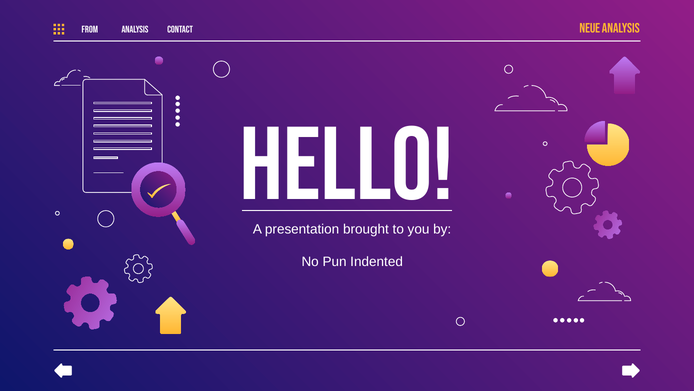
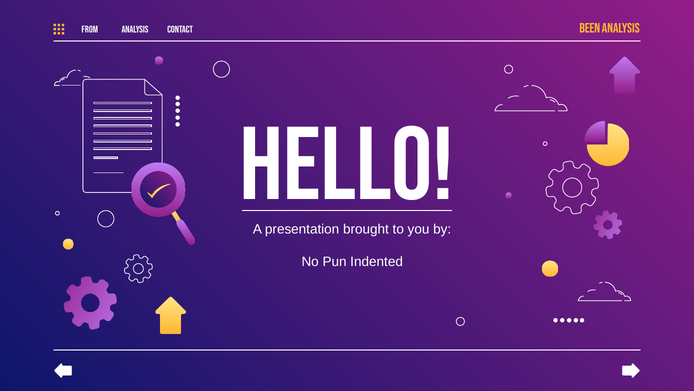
Neue: Neue -> Been
